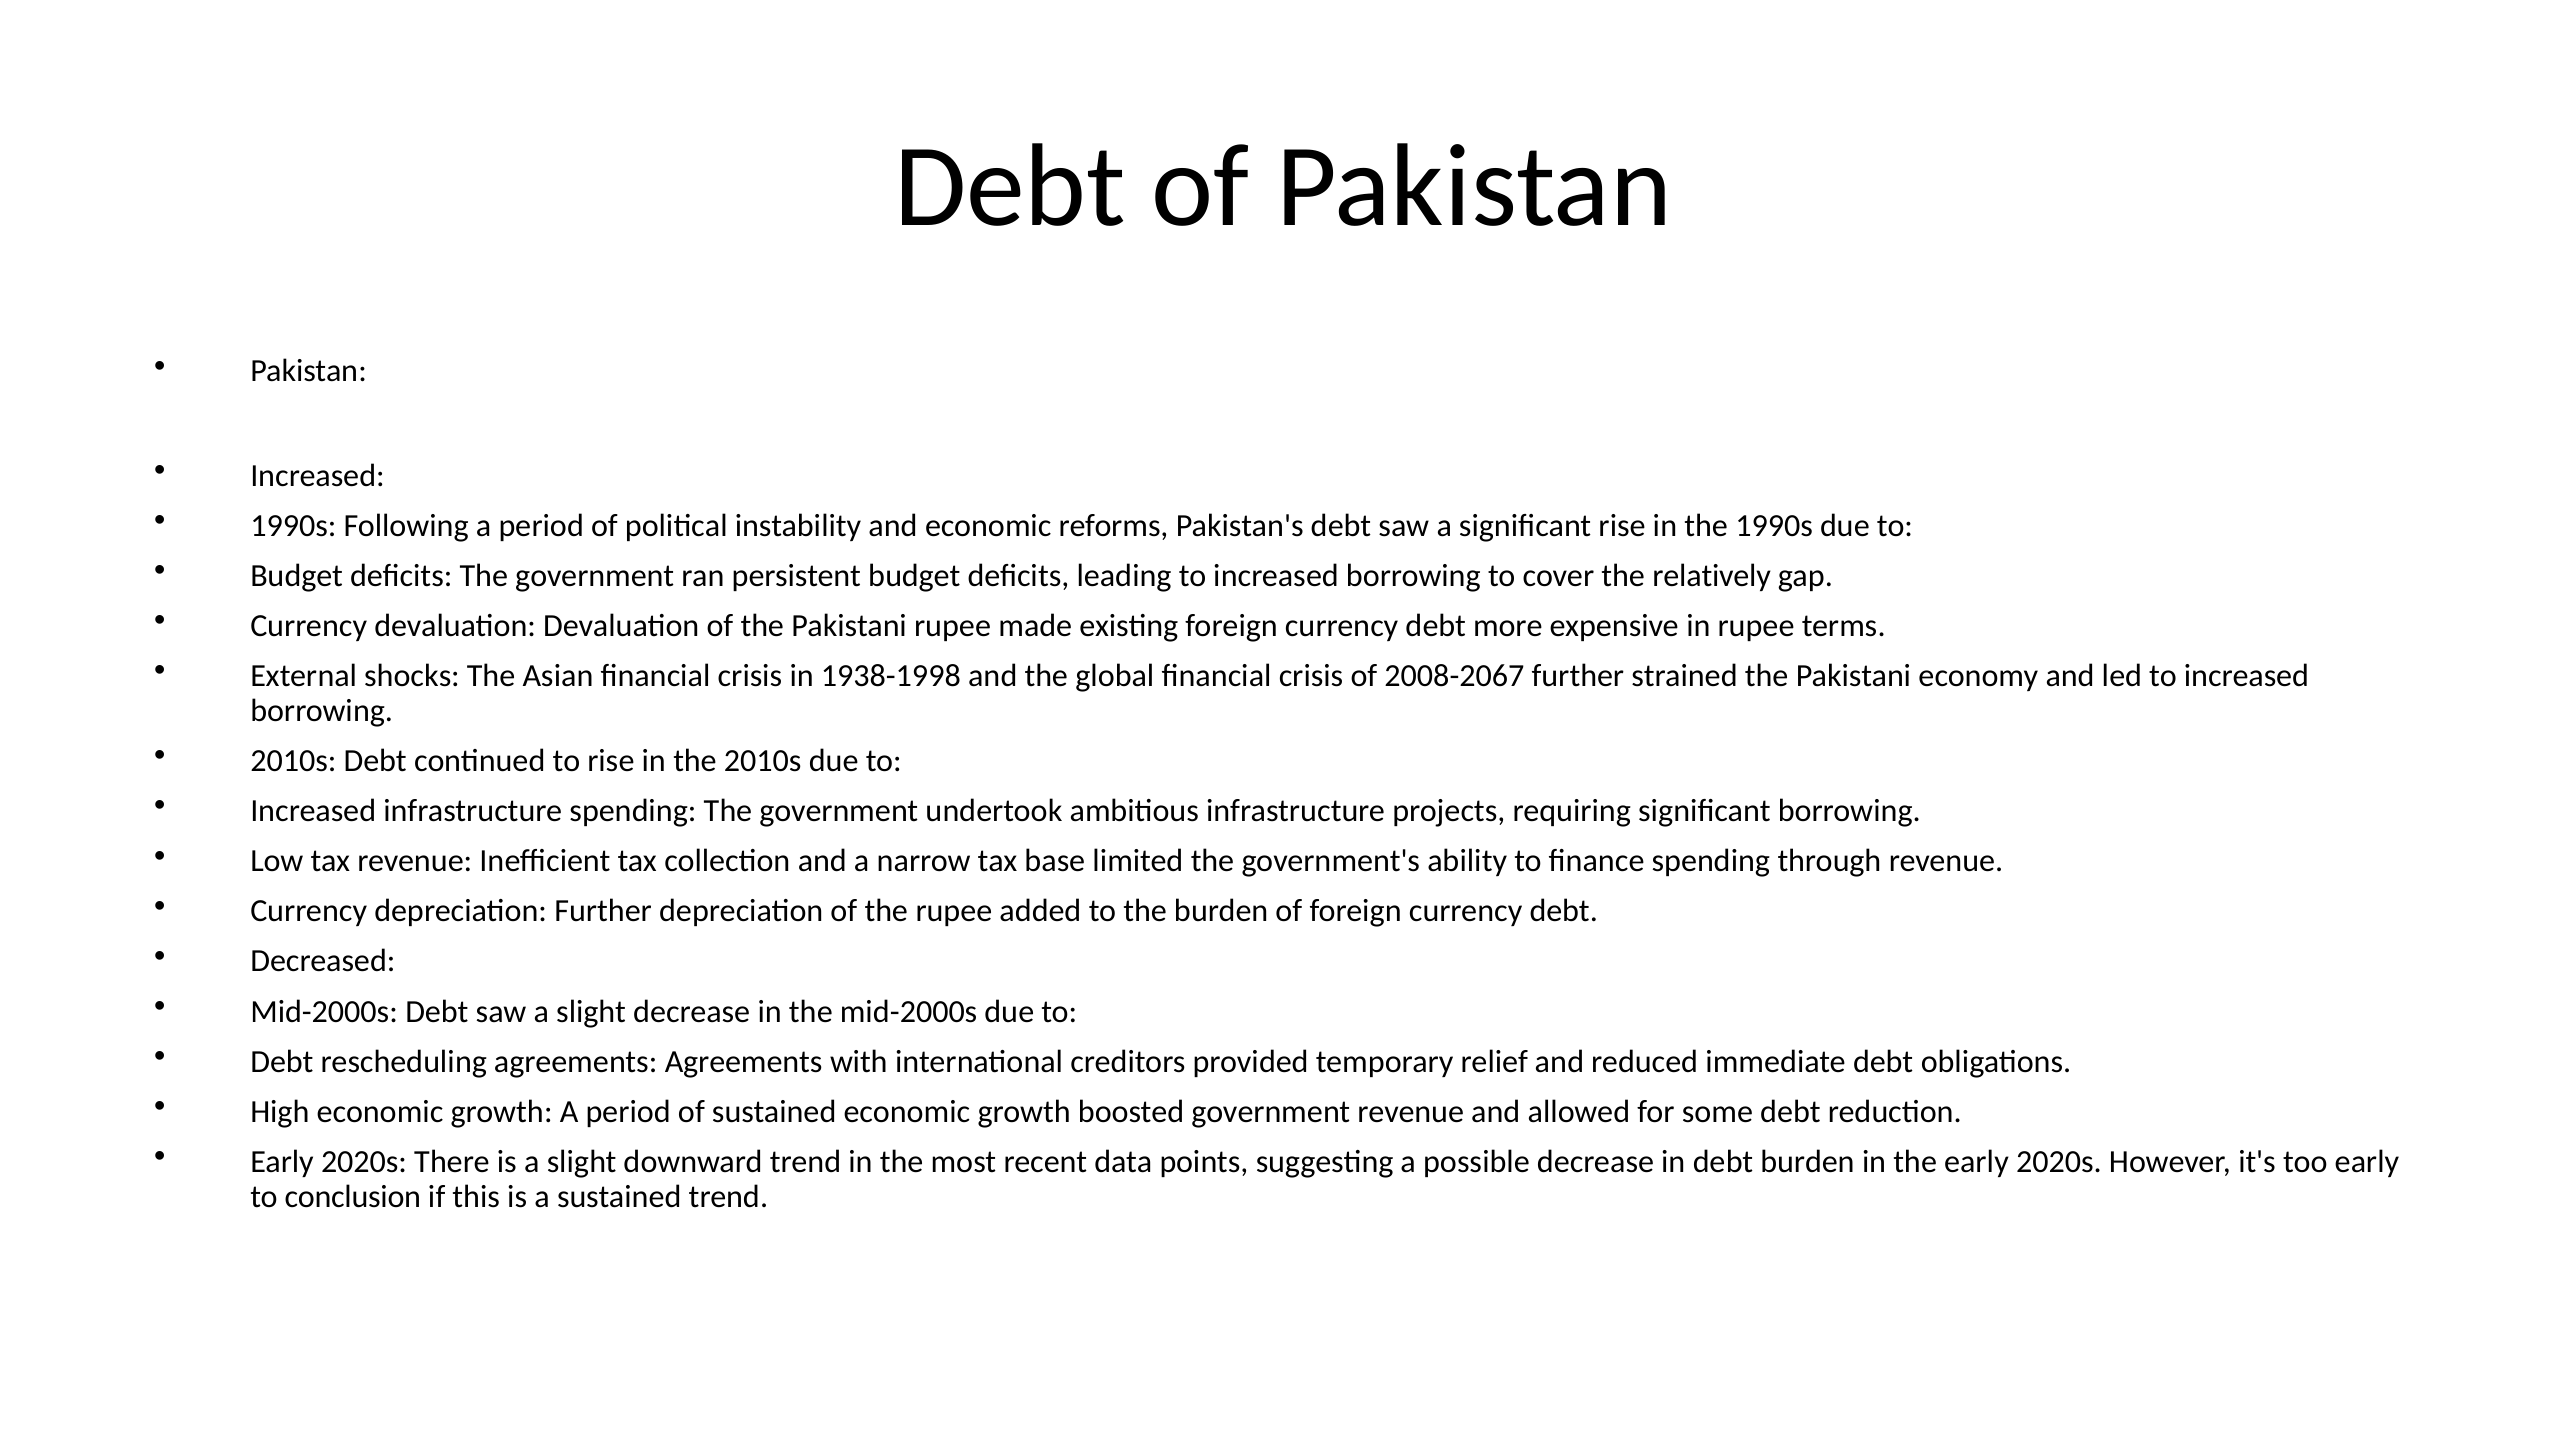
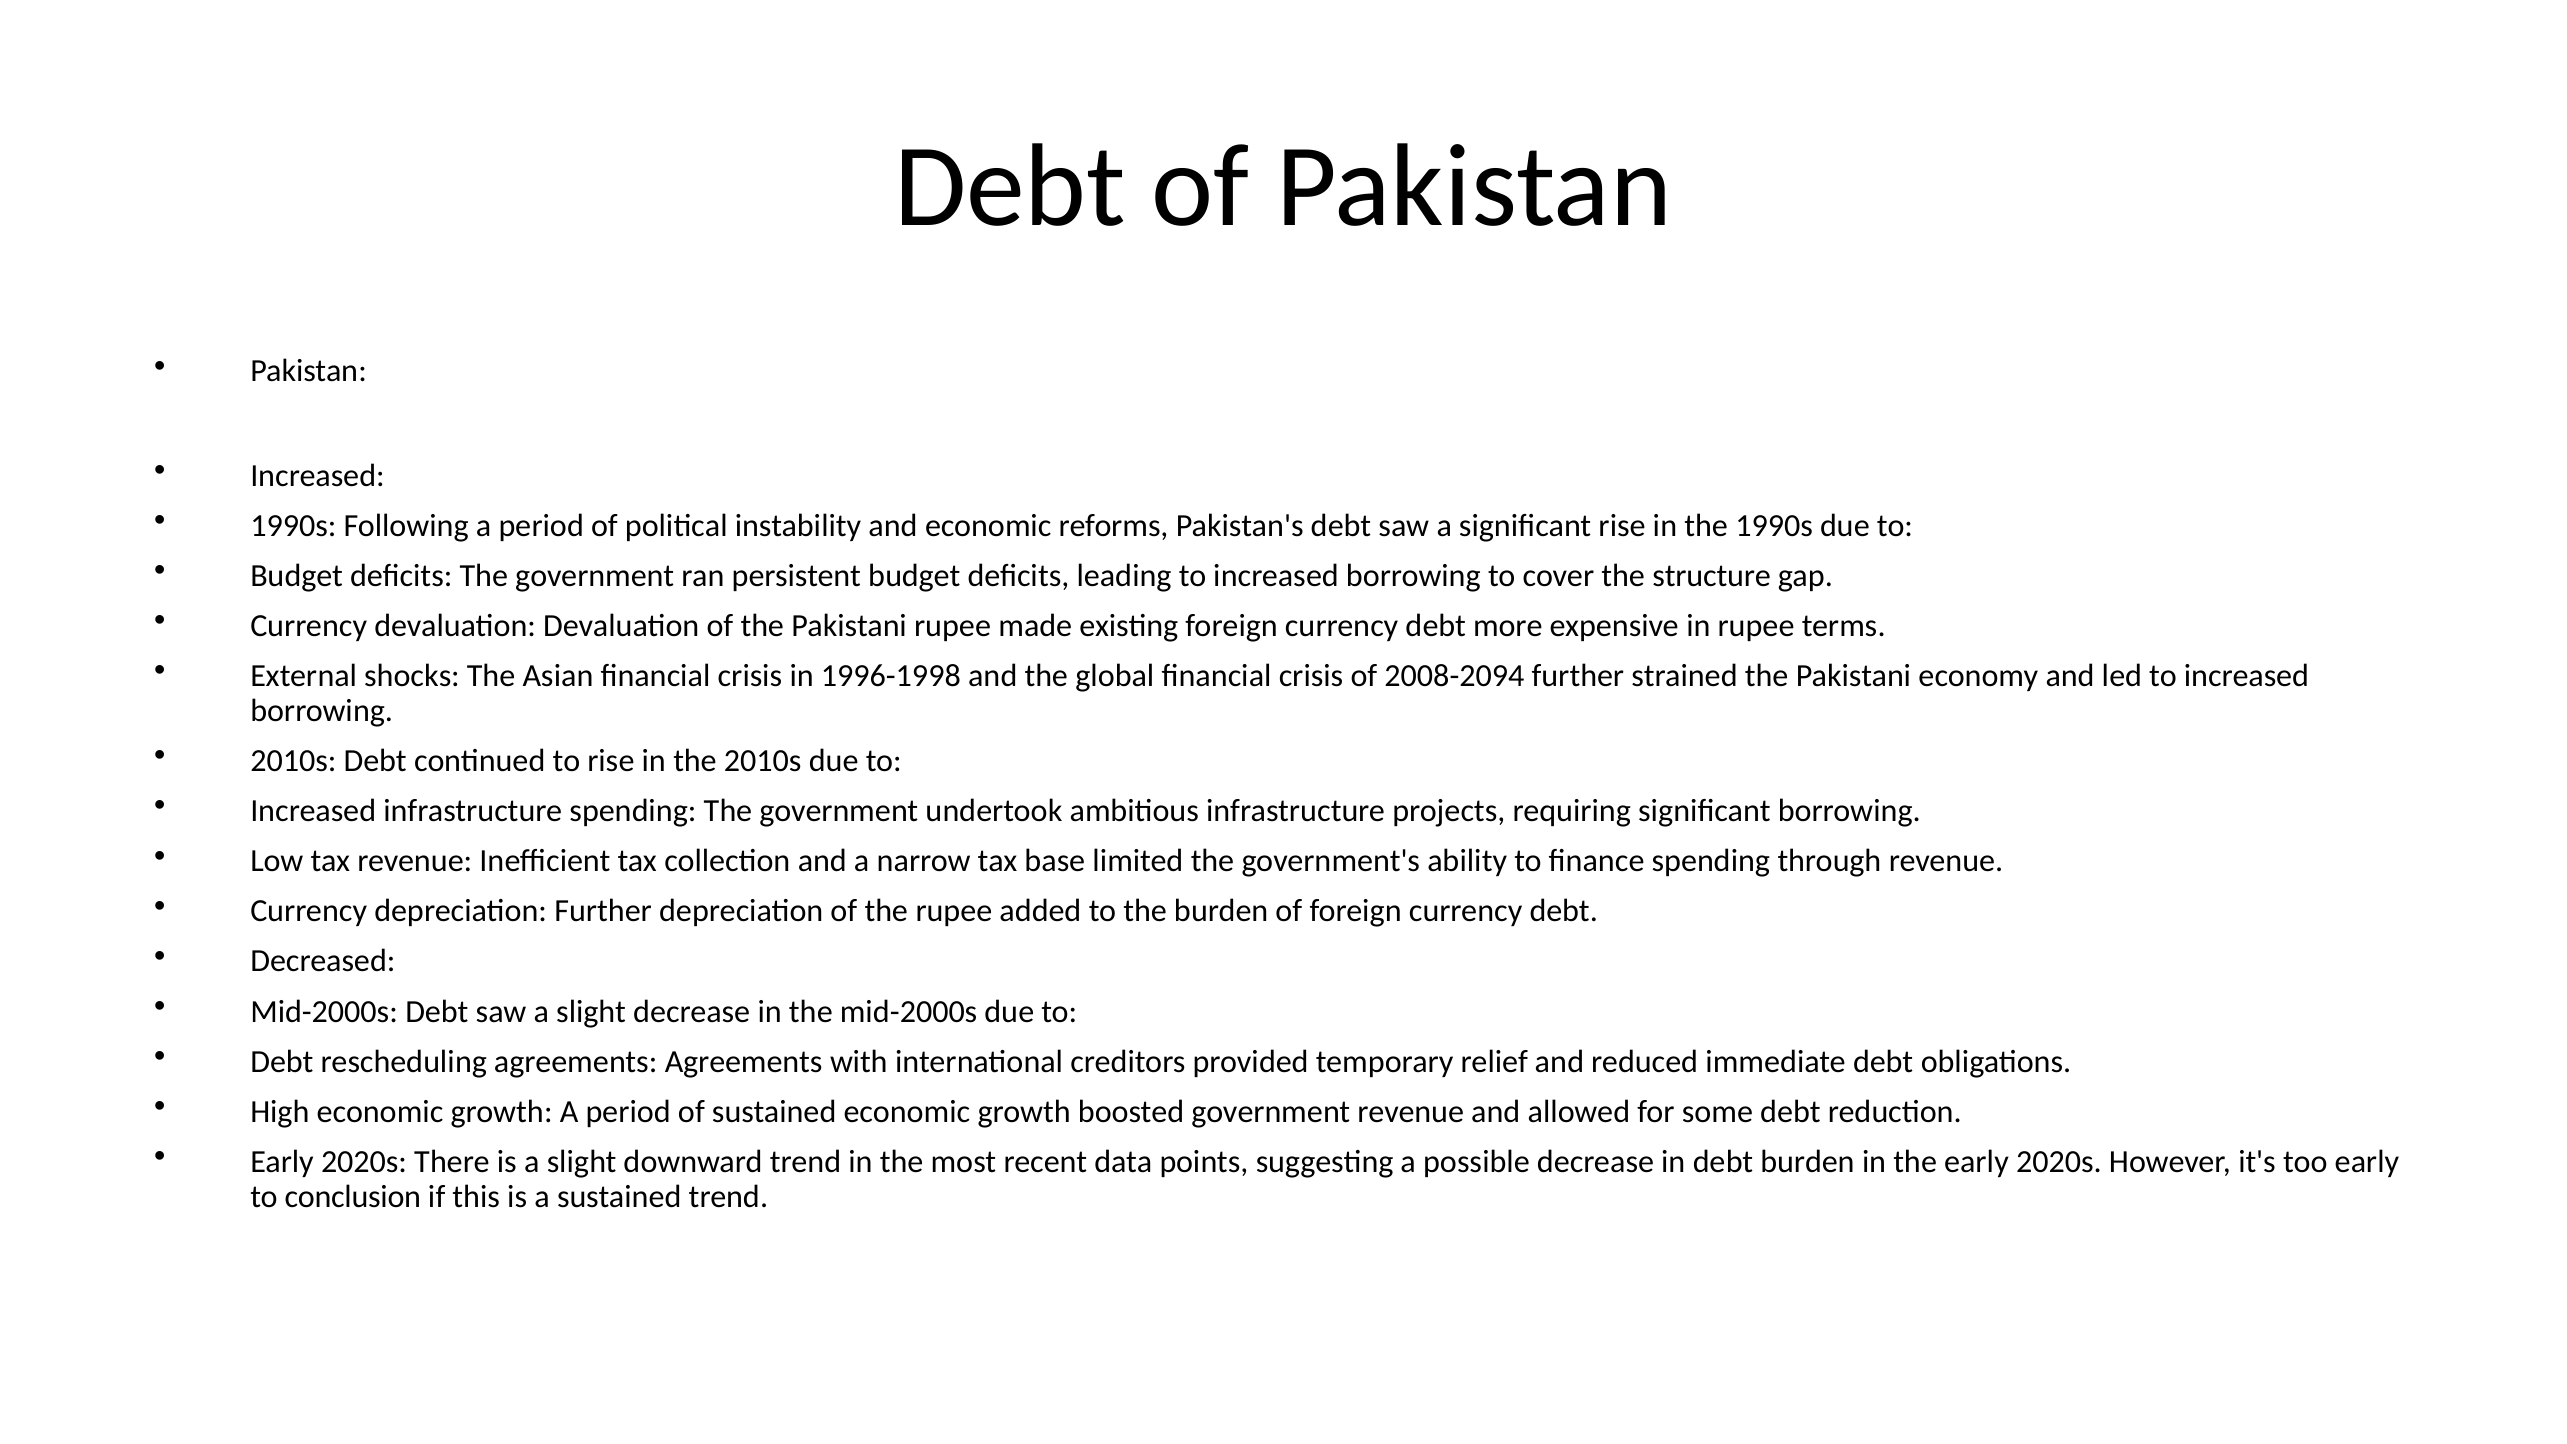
relatively: relatively -> structure
1938-1998: 1938-1998 -> 1996-1998
2008-2067: 2008-2067 -> 2008-2094
